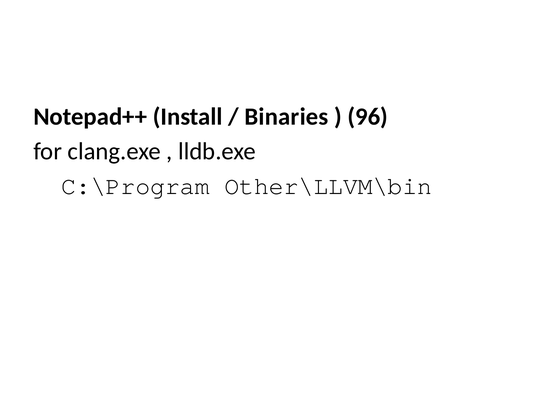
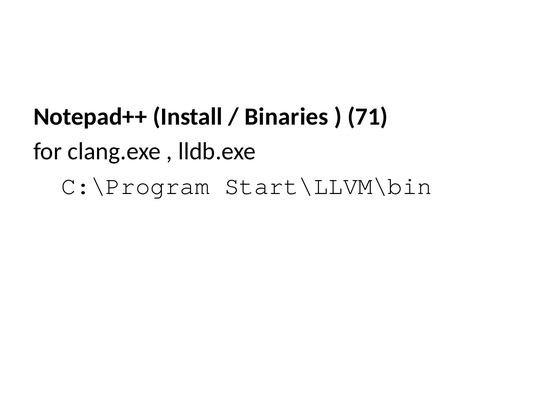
96: 96 -> 71
Other\LLVM\bin: Other\LLVM\bin -> Start\LLVM\bin
